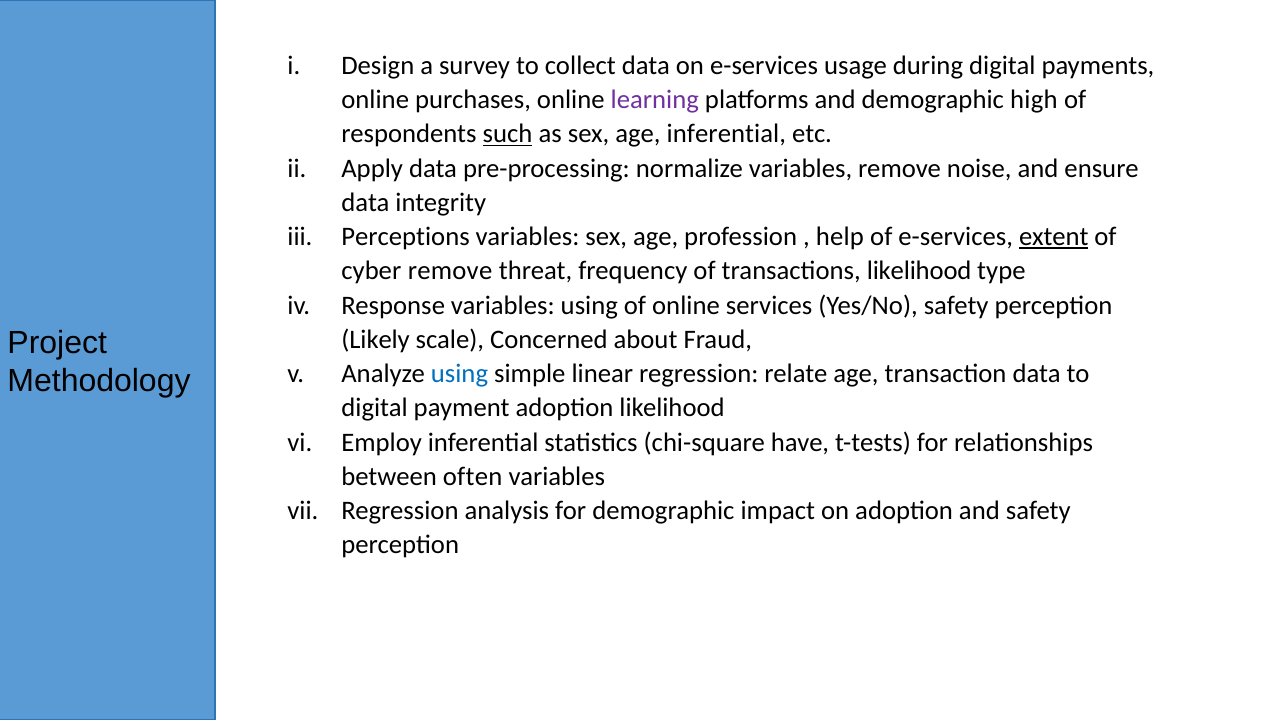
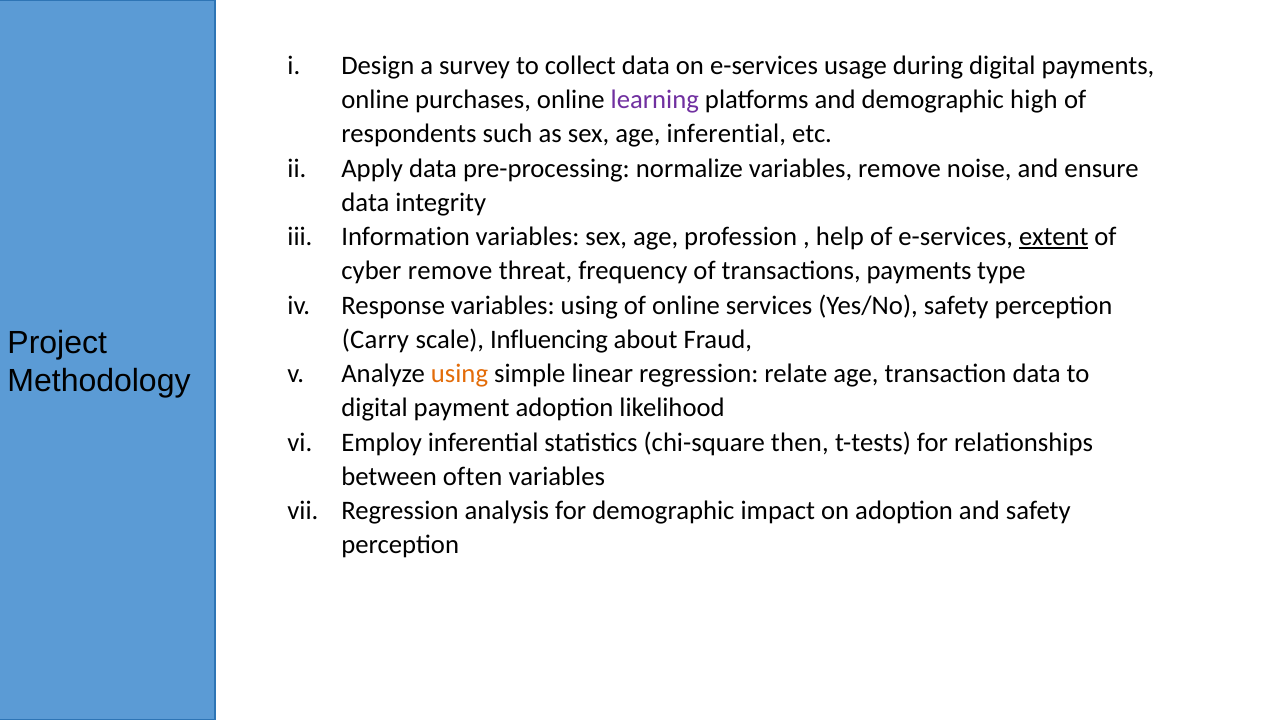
such underline: present -> none
Perceptions: Perceptions -> Information
transactions likelihood: likelihood -> payments
Likely: Likely -> Carry
Concerned: Concerned -> Influencing
using at (459, 374) colour: blue -> orange
have: have -> then
